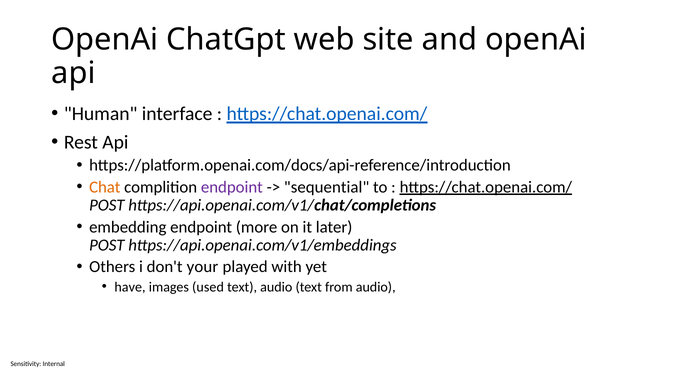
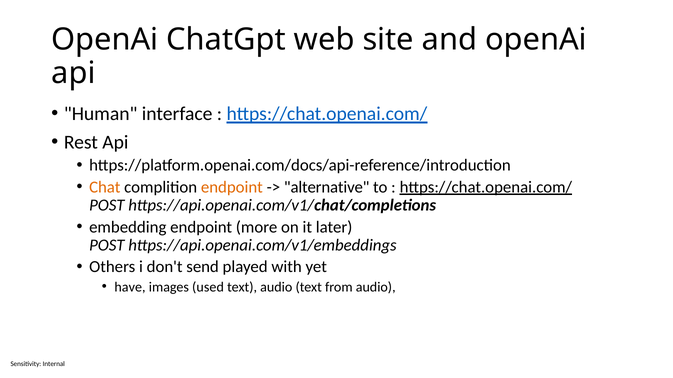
endpoint at (232, 187) colour: purple -> orange
sequential: sequential -> alternative
your: your -> send
